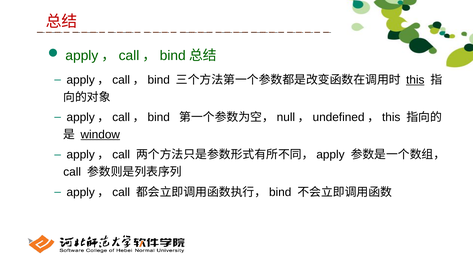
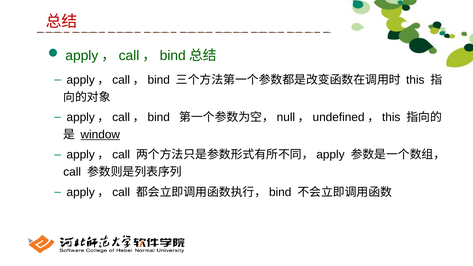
this underline: present -> none
